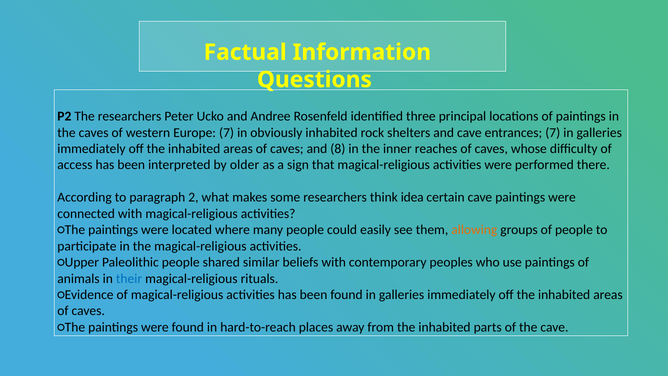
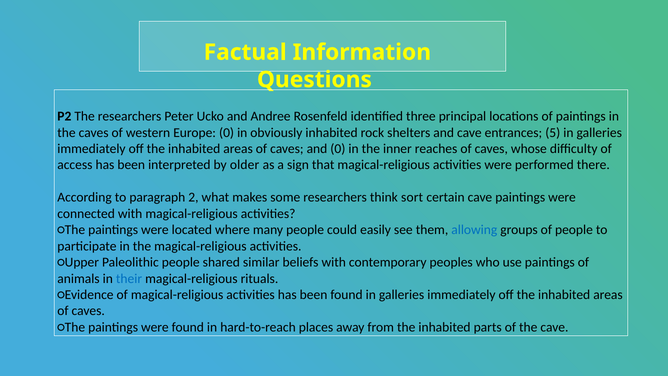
Europe 7: 7 -> 0
entrances 7: 7 -> 5
and 8: 8 -> 0
idea: idea -> sort
allowing colour: orange -> blue
